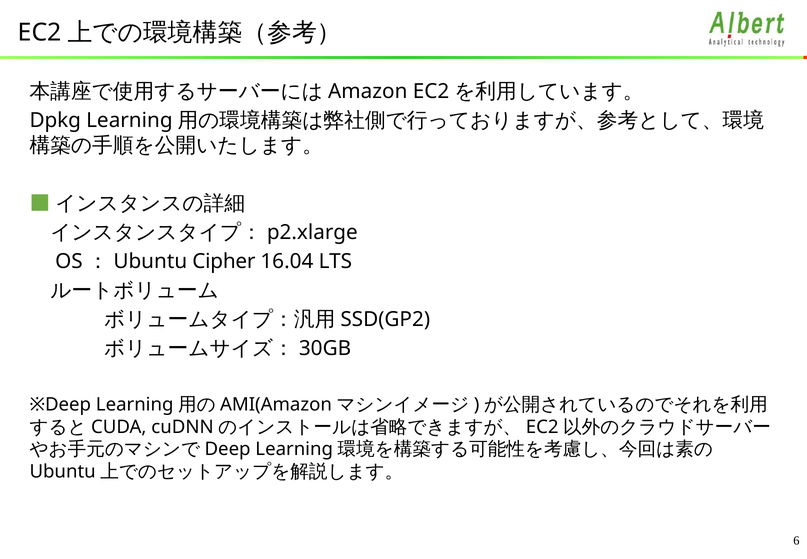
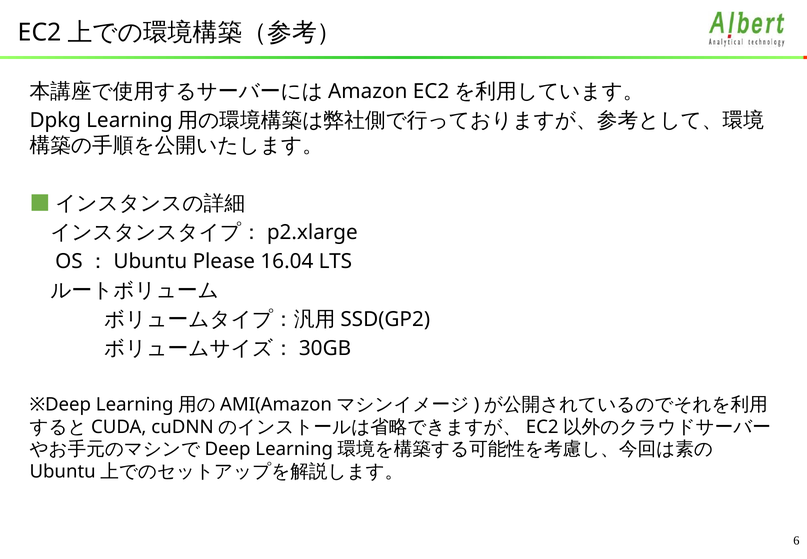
Cipher: Cipher -> Please
